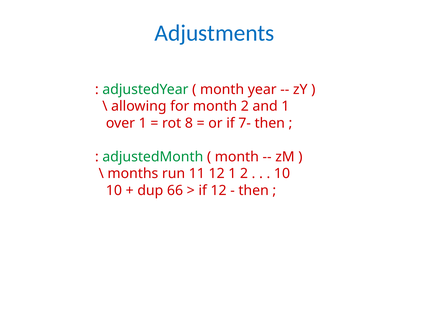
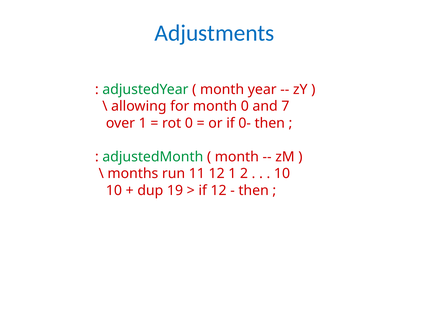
month 2: 2 -> 0
and 1: 1 -> 7
rot 8: 8 -> 0
7-: 7- -> 0-
66: 66 -> 19
